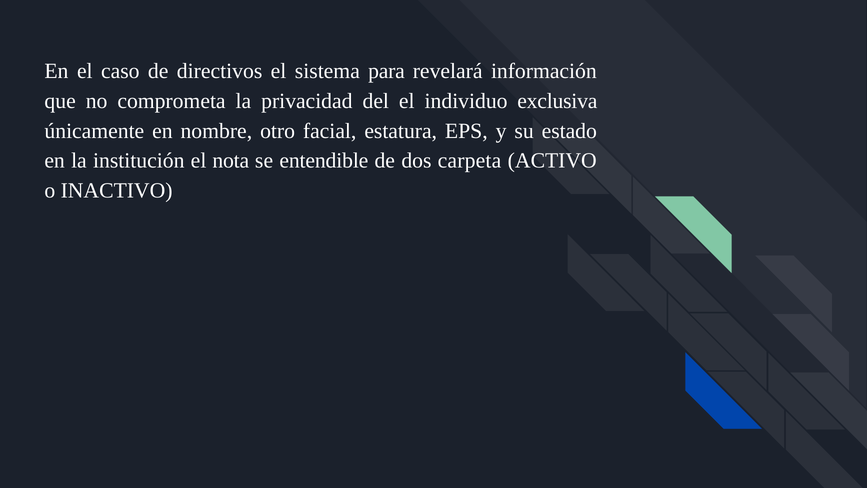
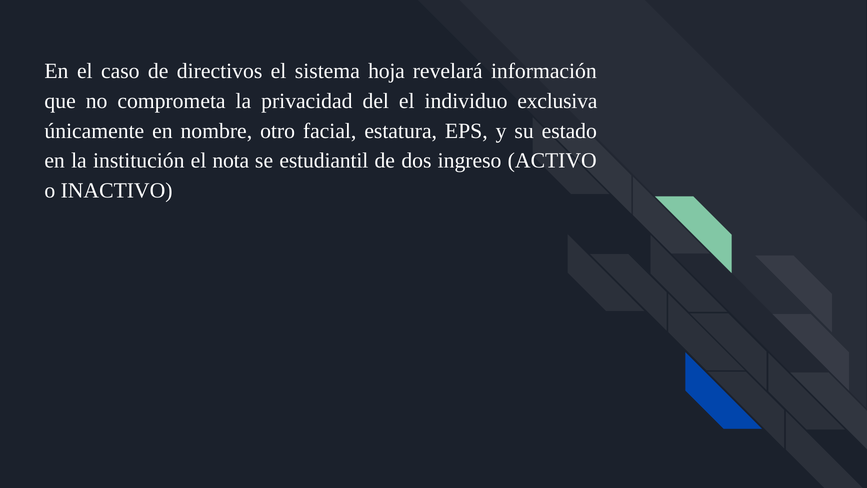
para: para -> hoja
entendible: entendible -> estudiantil
carpeta: carpeta -> ingreso
